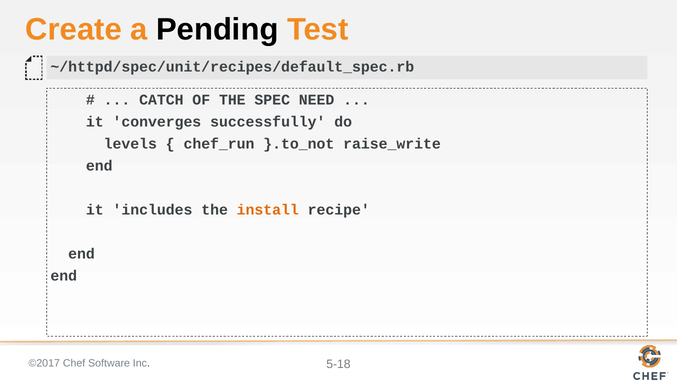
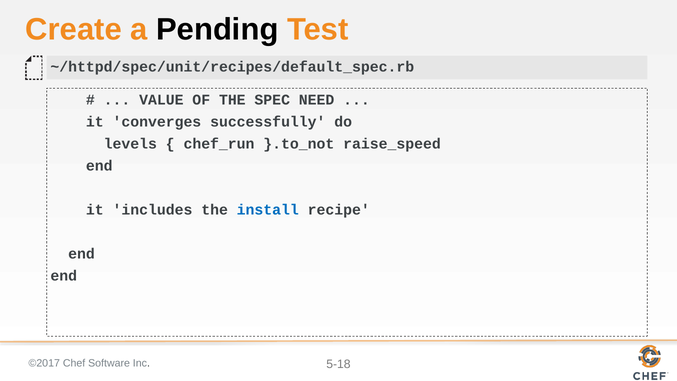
CATCH: CATCH -> VALUE
raise_write: raise_write -> raise_speed
install colour: orange -> blue
